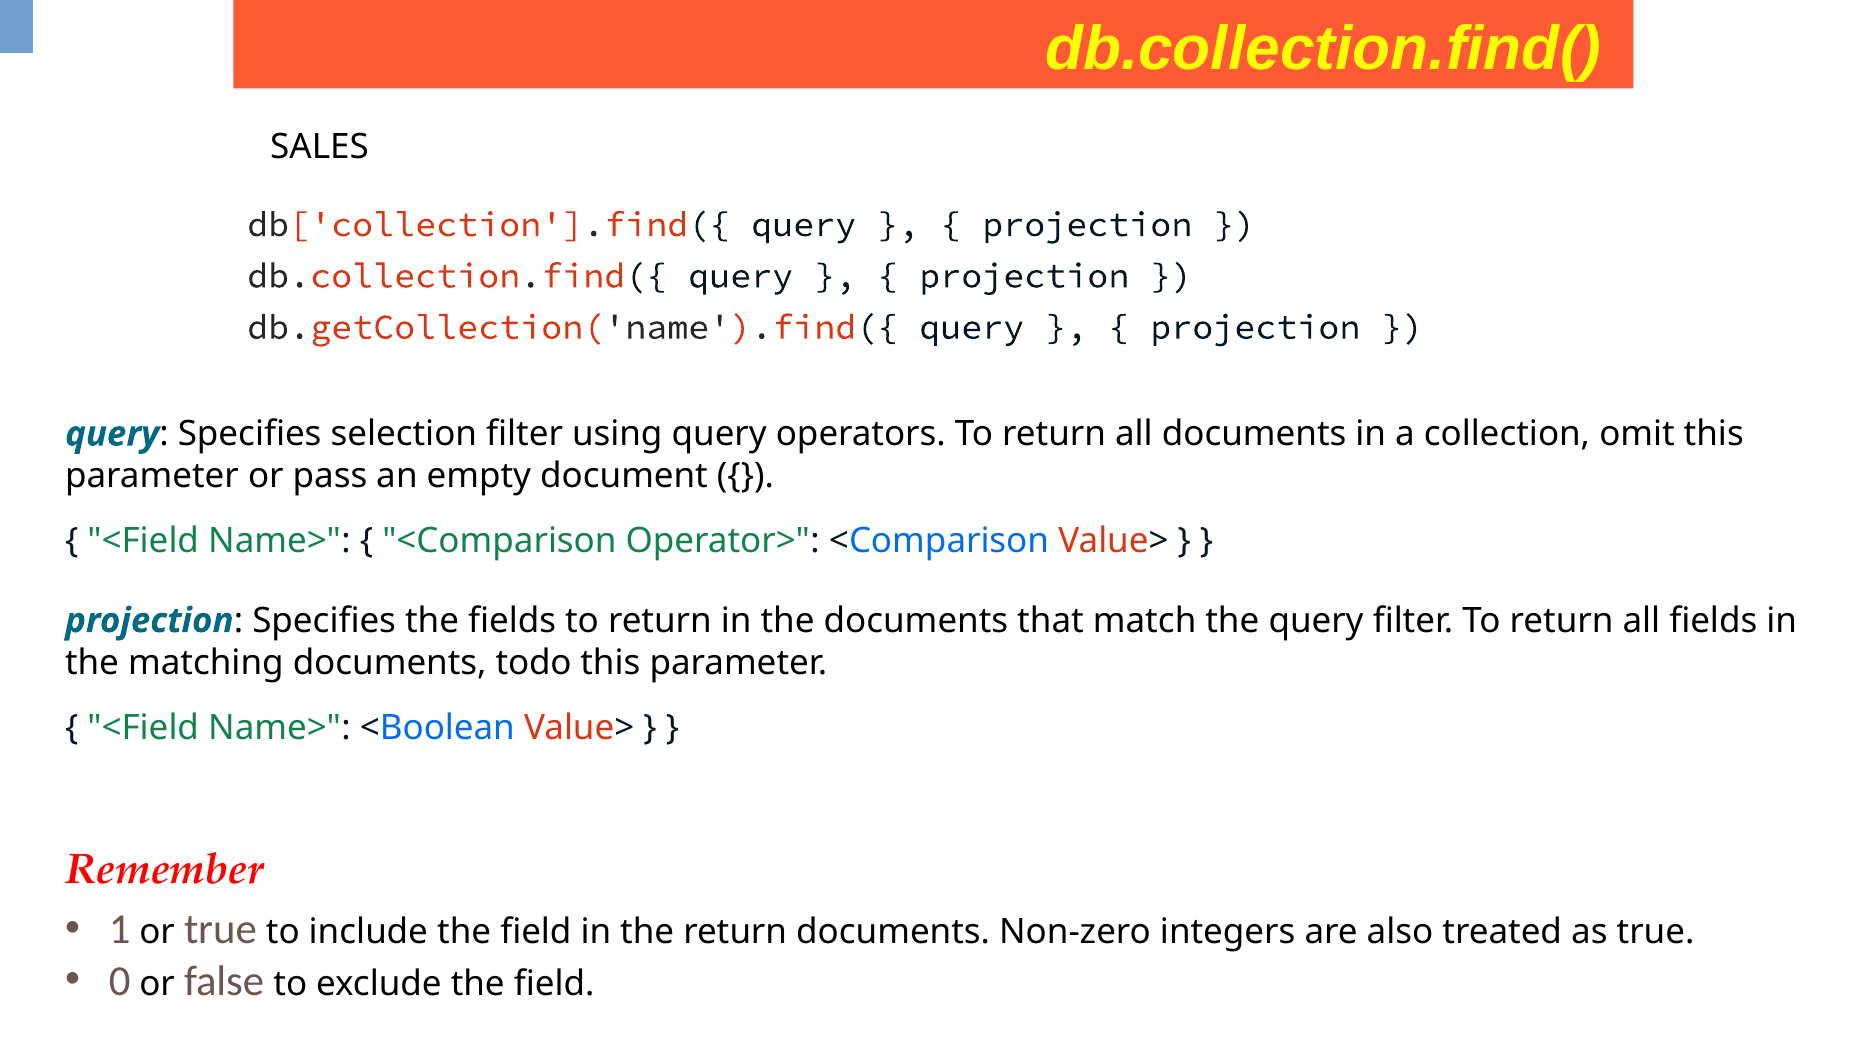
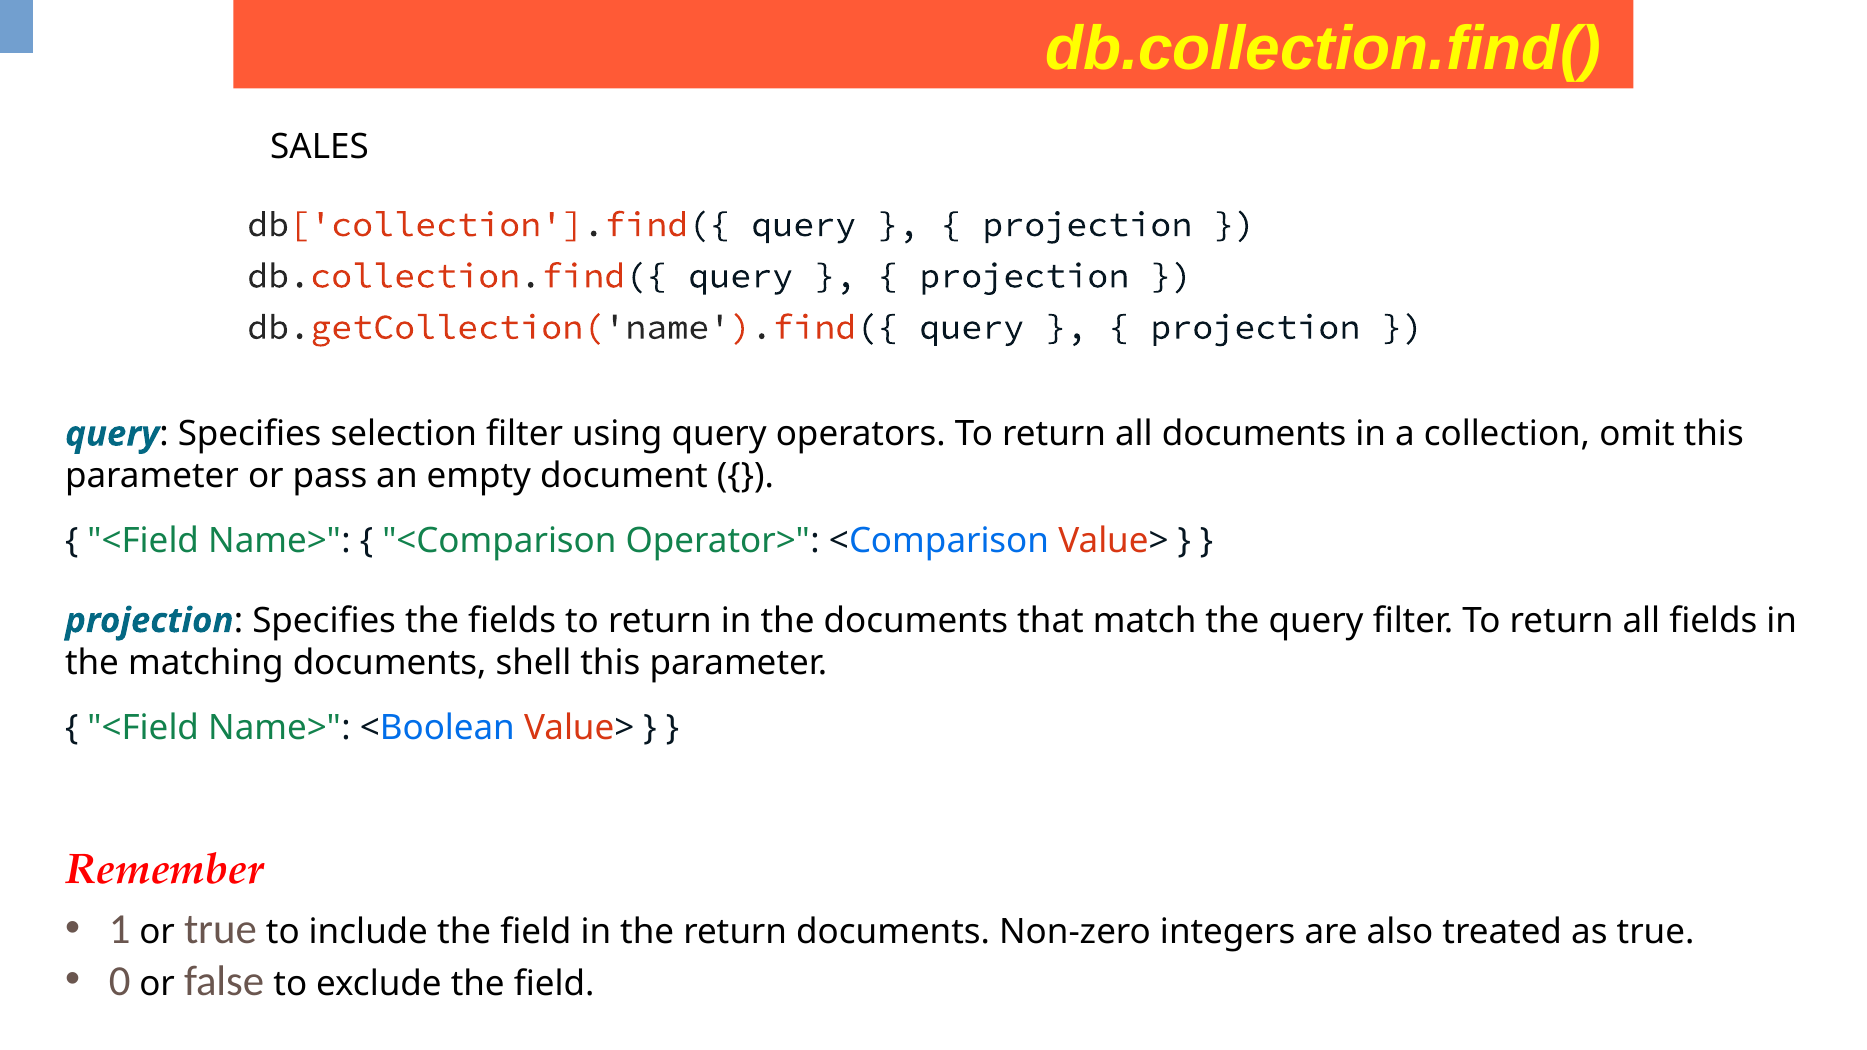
todo: todo -> shell
